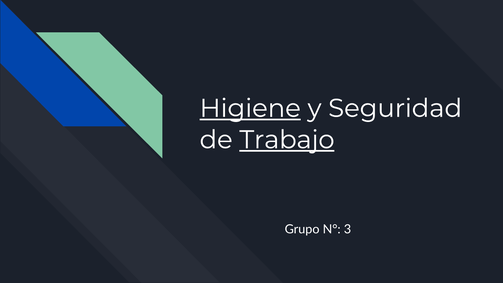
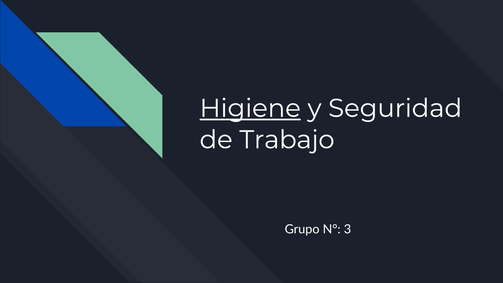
Trabajo underline: present -> none
